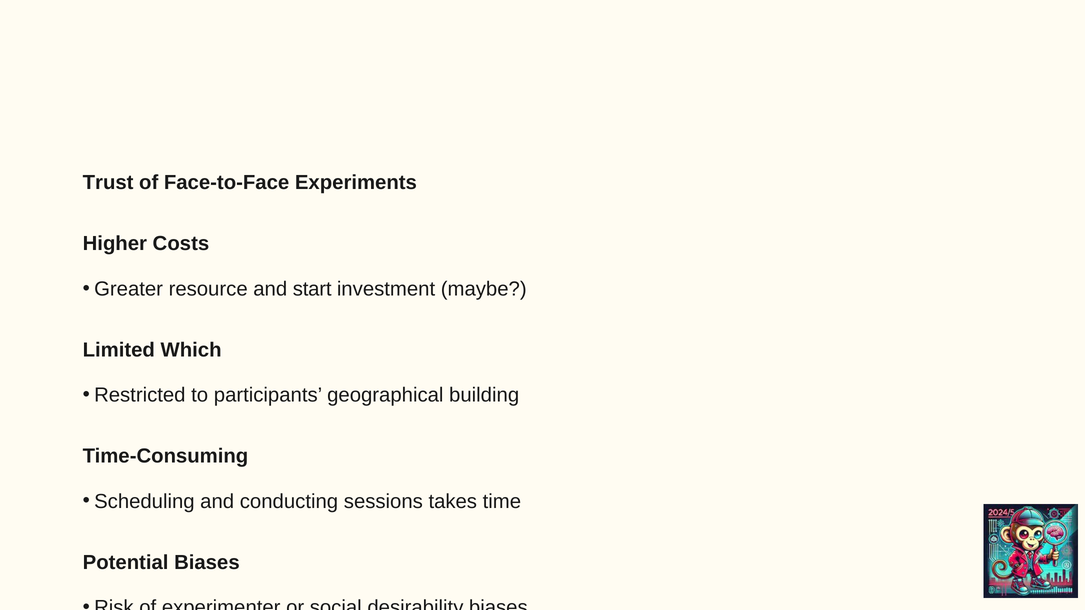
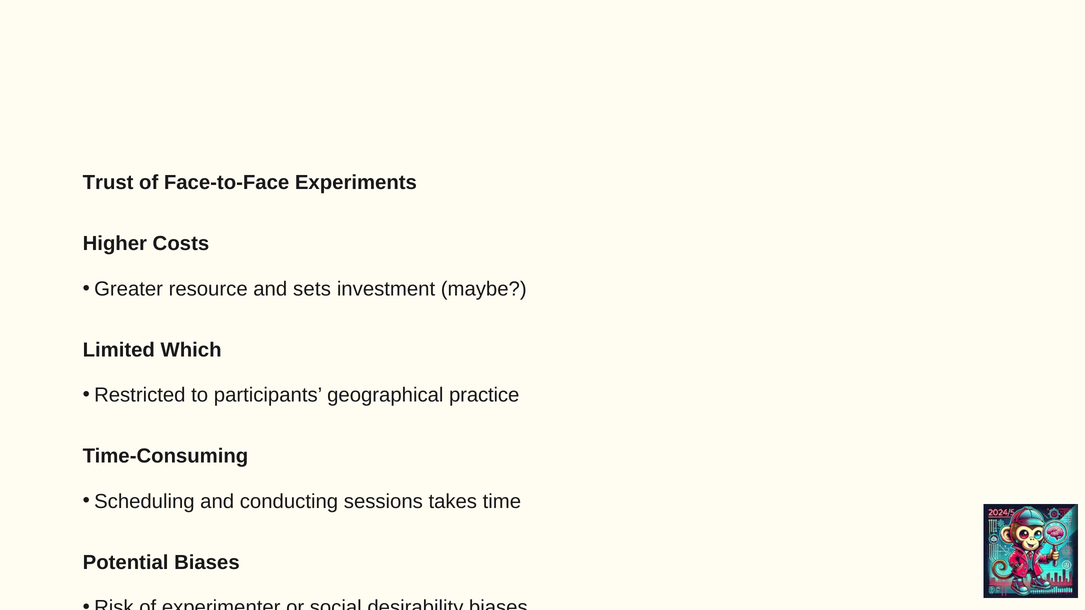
start: start -> sets
building: building -> practice
